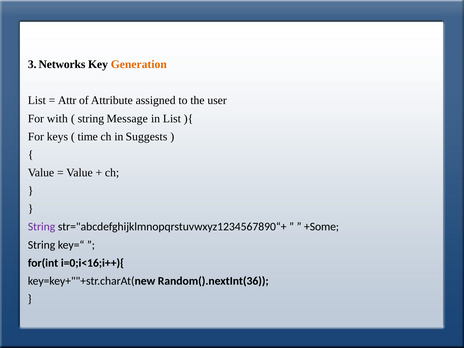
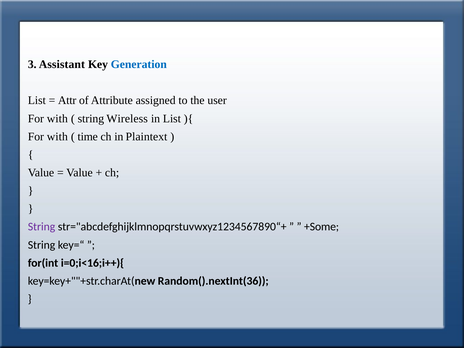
Networks: Networks -> Assistant
Generation colour: orange -> blue
Message: Message -> Wireless
keys at (57, 137): keys -> with
Suggests: Suggests -> Plaintext
